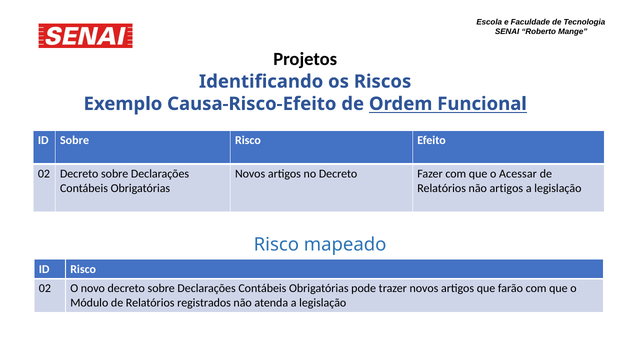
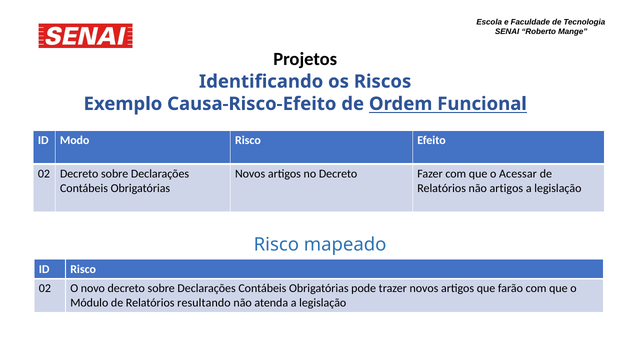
ID Sobre: Sobre -> Modo
registrados: registrados -> resultando
